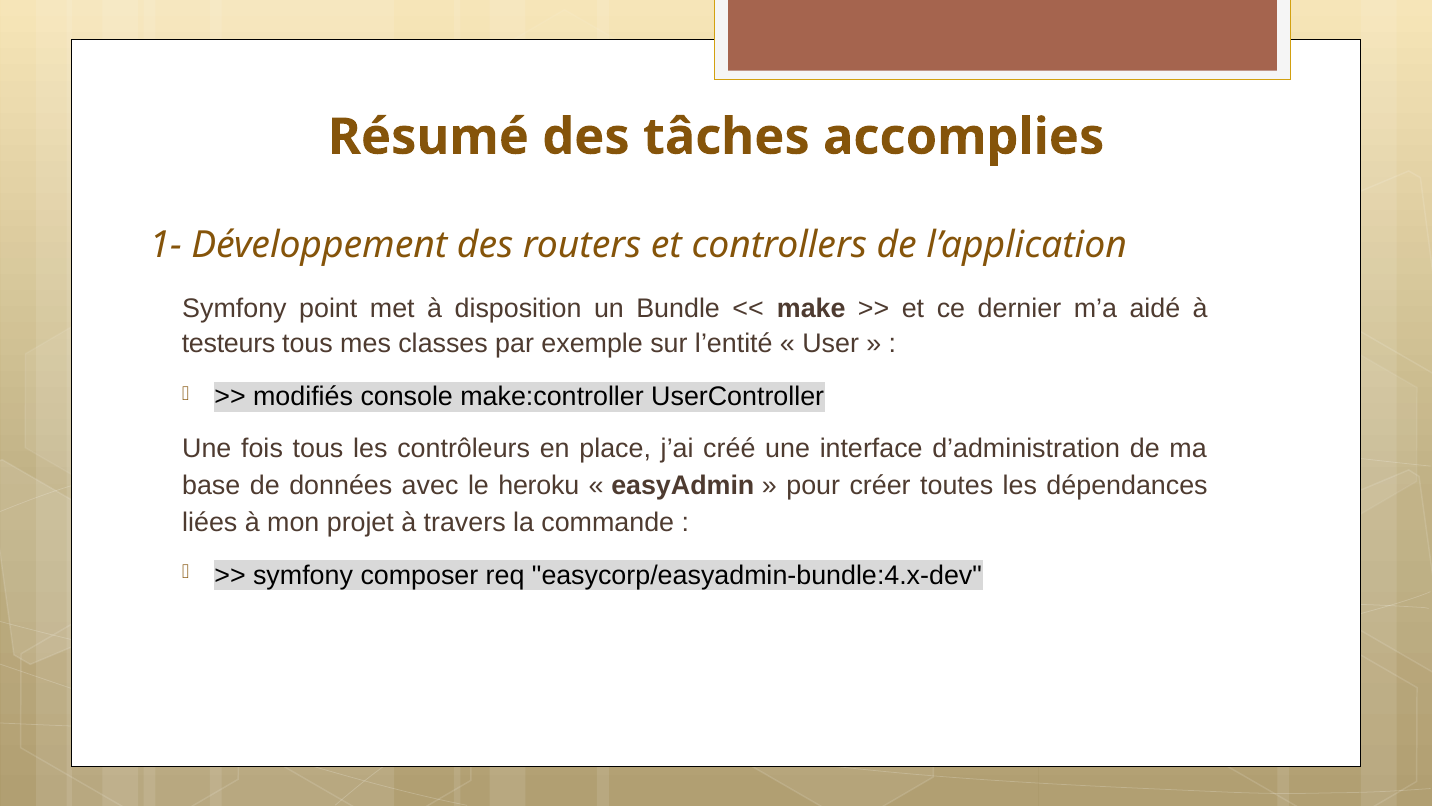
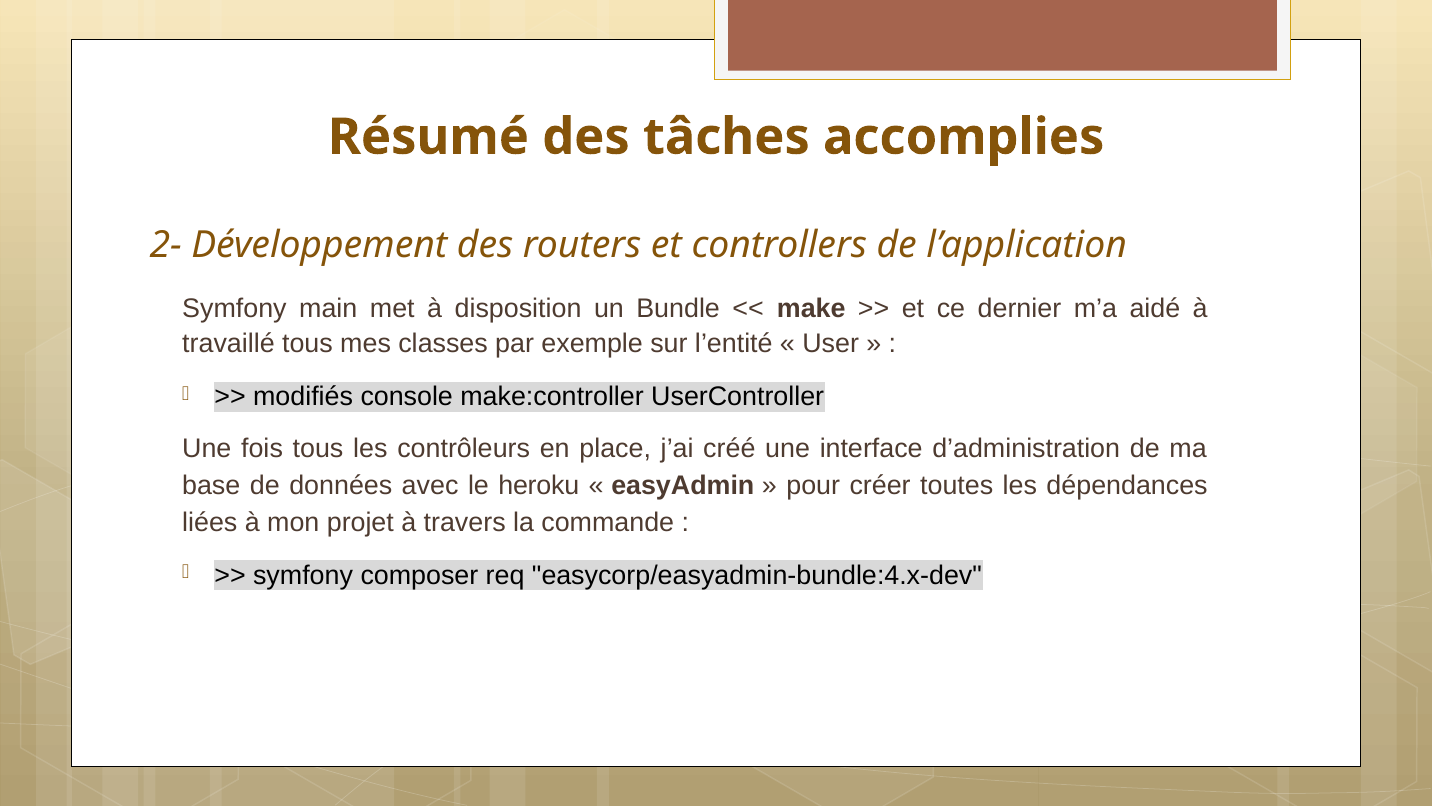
1-: 1- -> 2-
point: point -> main
testeurs: testeurs -> travaillé
